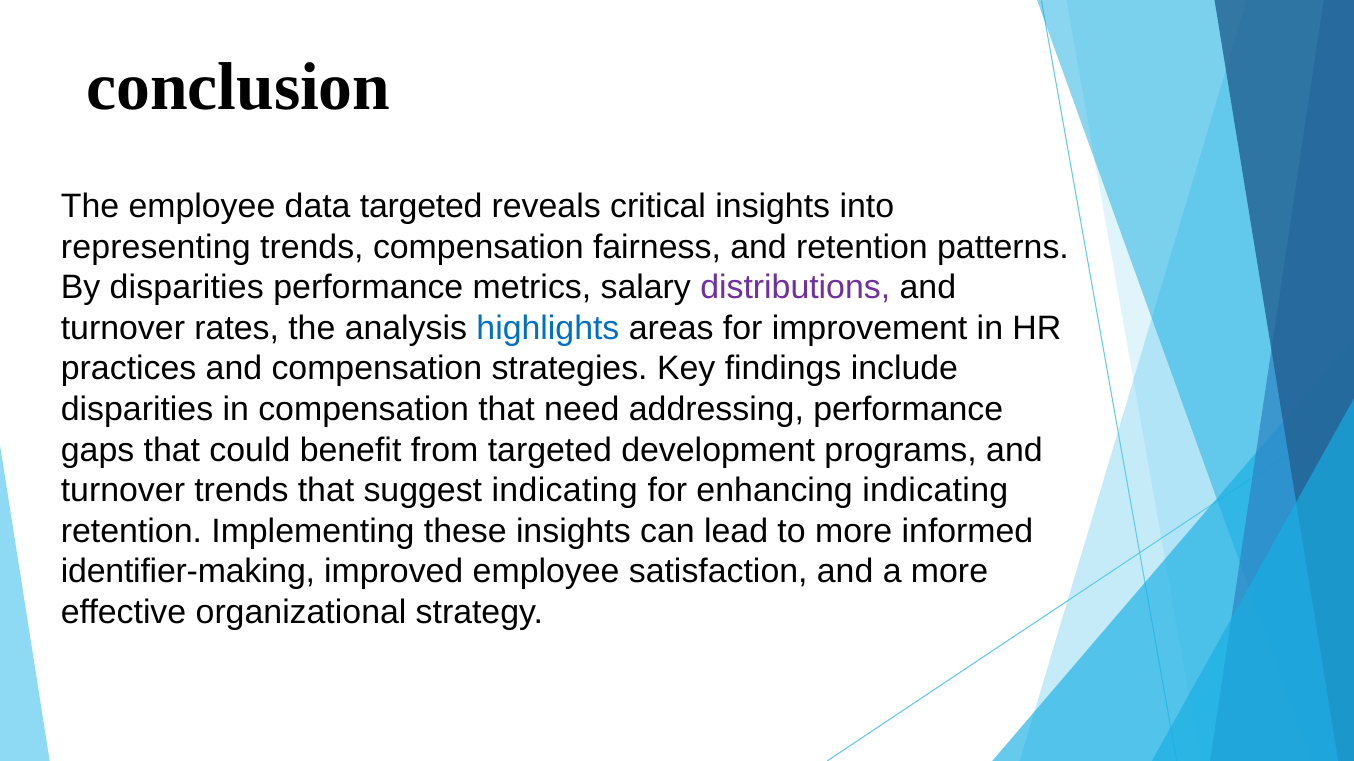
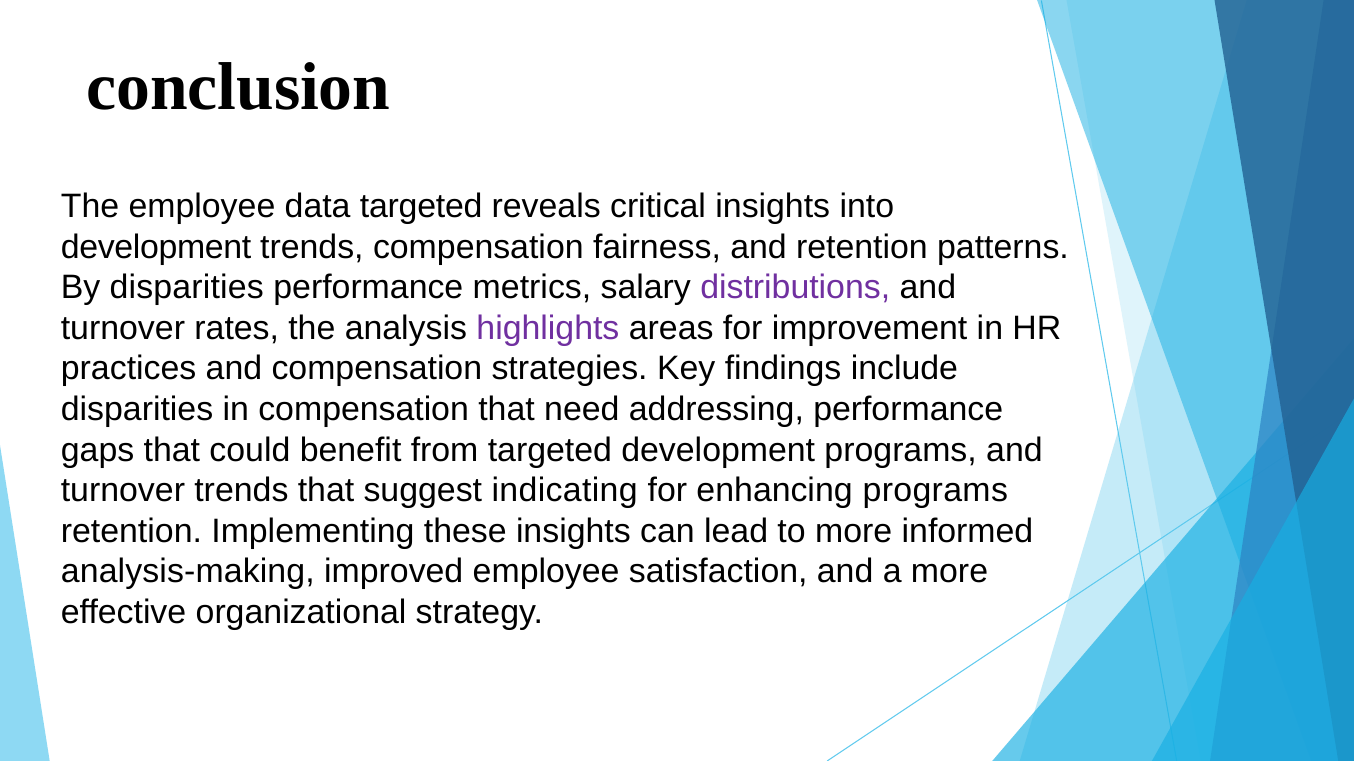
representing at (156, 247): representing -> development
highlights colour: blue -> purple
enhancing indicating: indicating -> programs
identifier-making: identifier-making -> analysis-making
